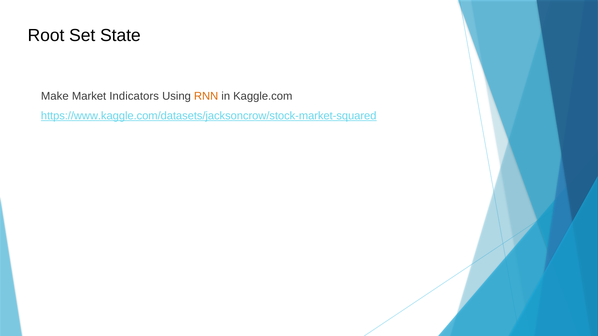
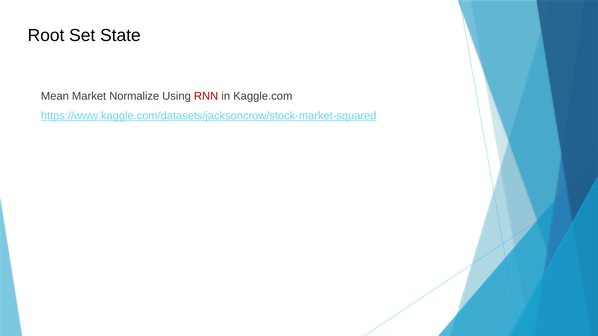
Make: Make -> Mean
Indicators: Indicators -> Normalize
RNN colour: orange -> red
